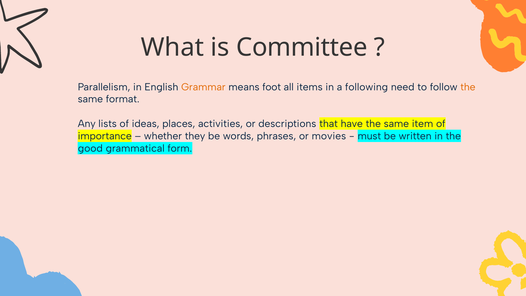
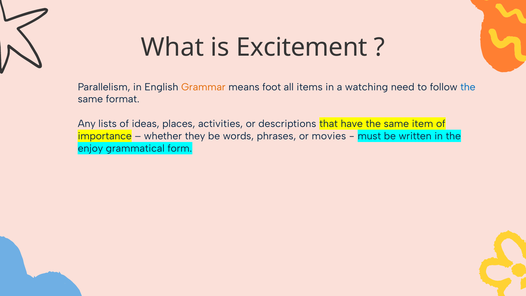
Committee: Committee -> Excitement
following: following -> watching
the at (468, 87) colour: orange -> blue
good: good -> enjoy
